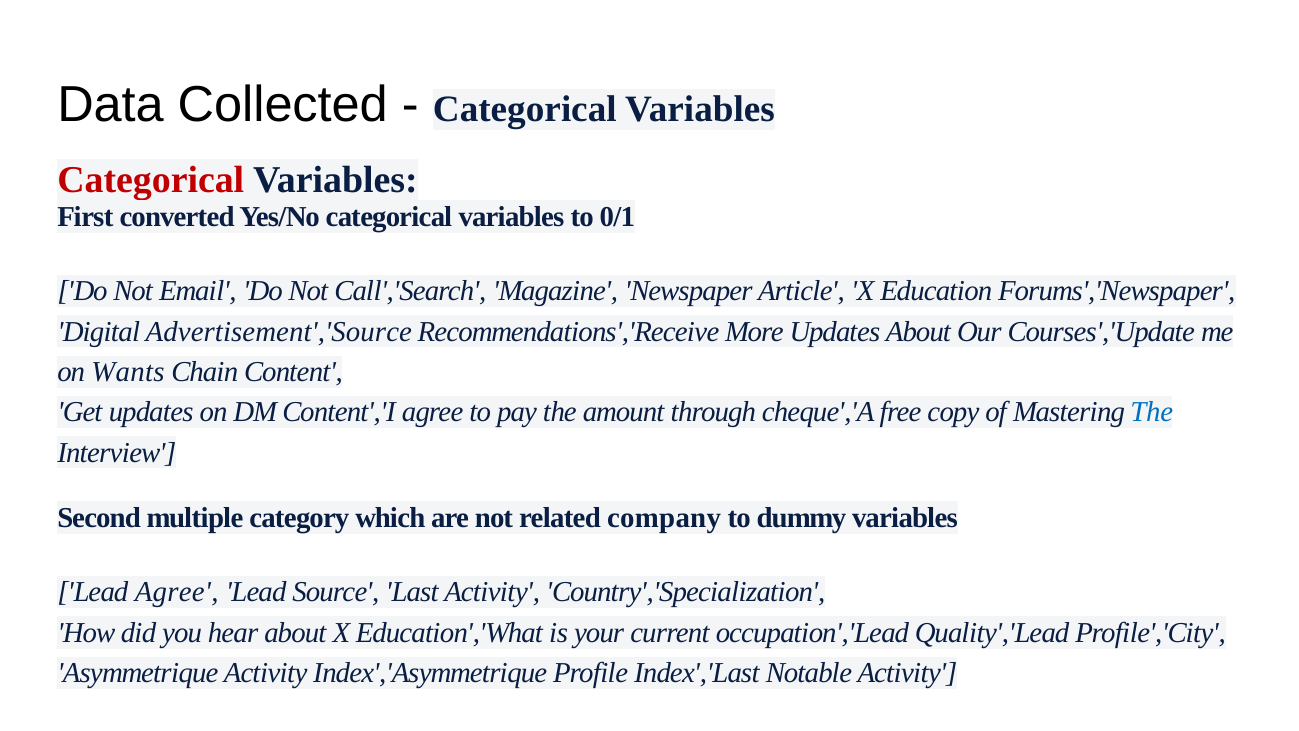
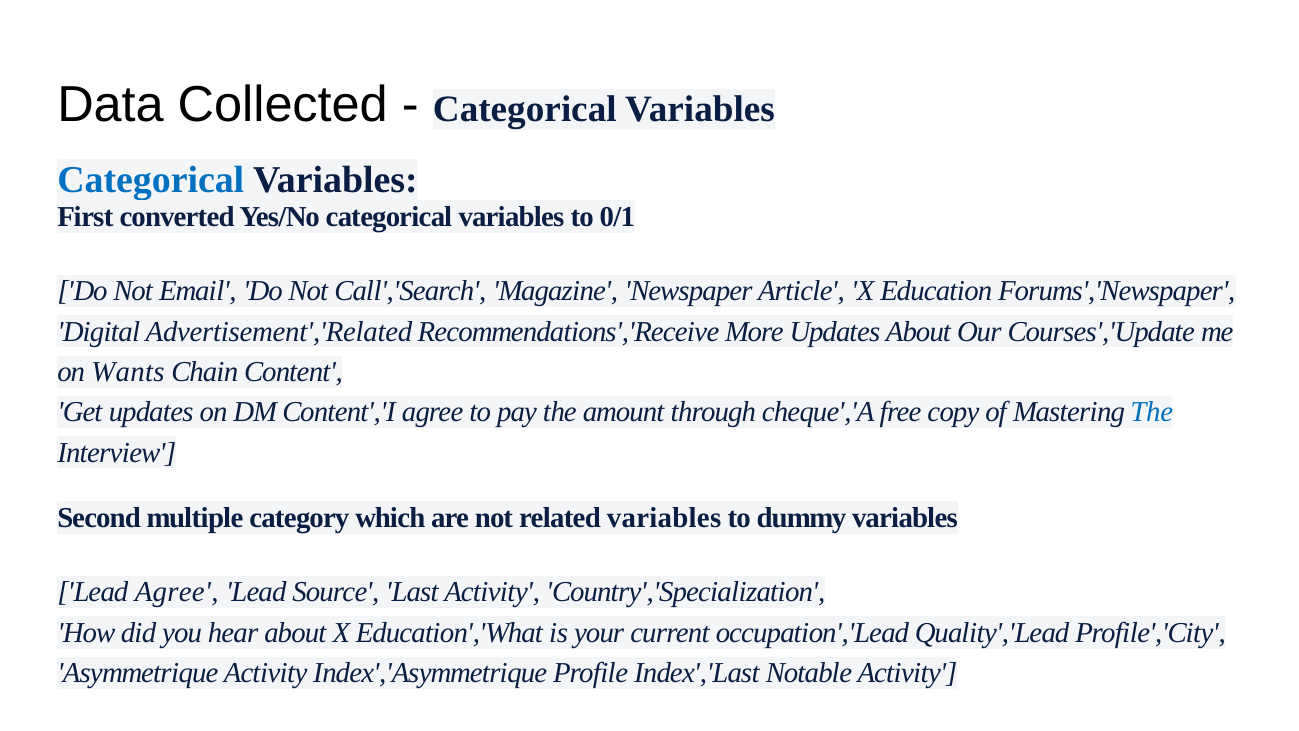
Categorical at (151, 180) colour: red -> blue
Advertisement','Source: Advertisement','Source -> Advertisement','Related
related company: company -> variables
